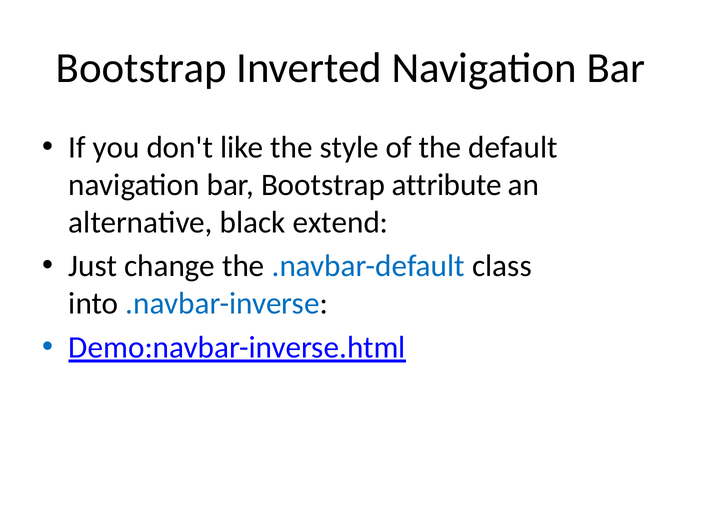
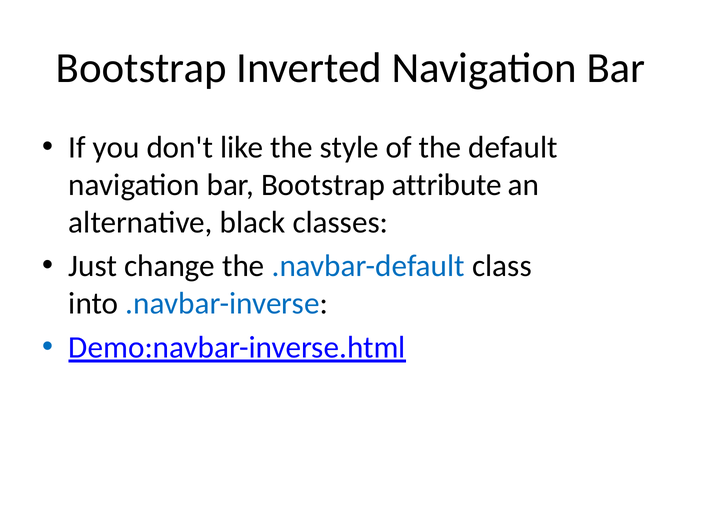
extend: extend -> classes
